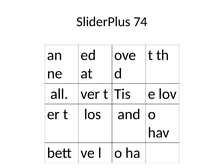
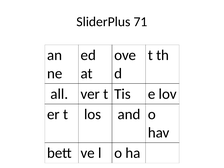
74: 74 -> 71
